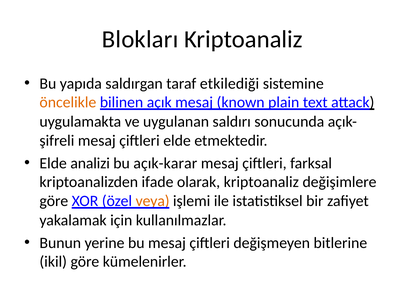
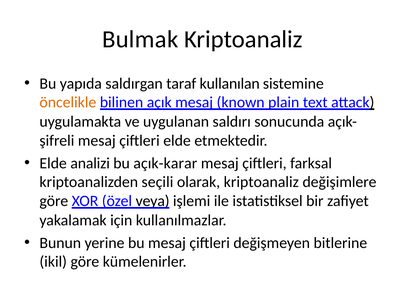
Blokları: Blokları -> Bulmak
etkilediği: etkilediği -> kullanılan
ifade: ifade -> seçili
veya colour: orange -> black
